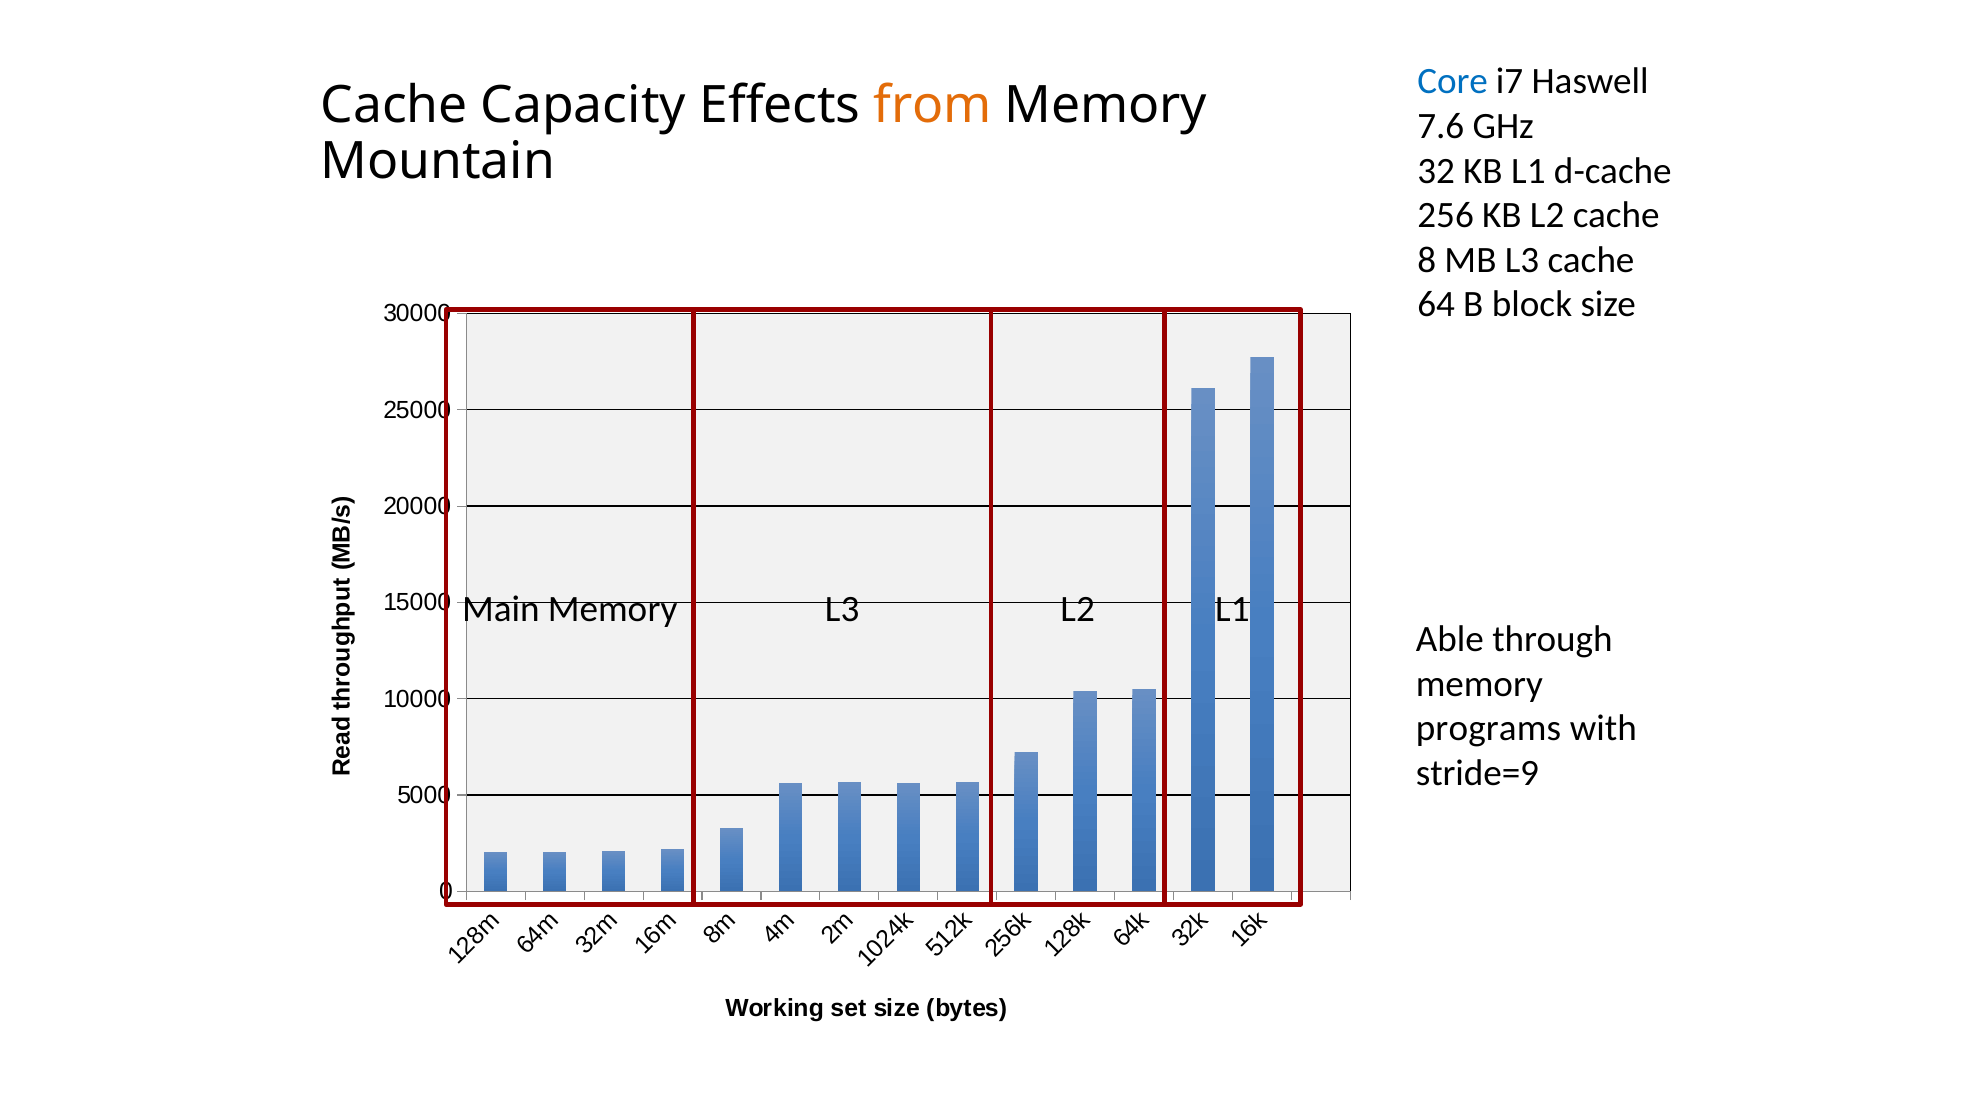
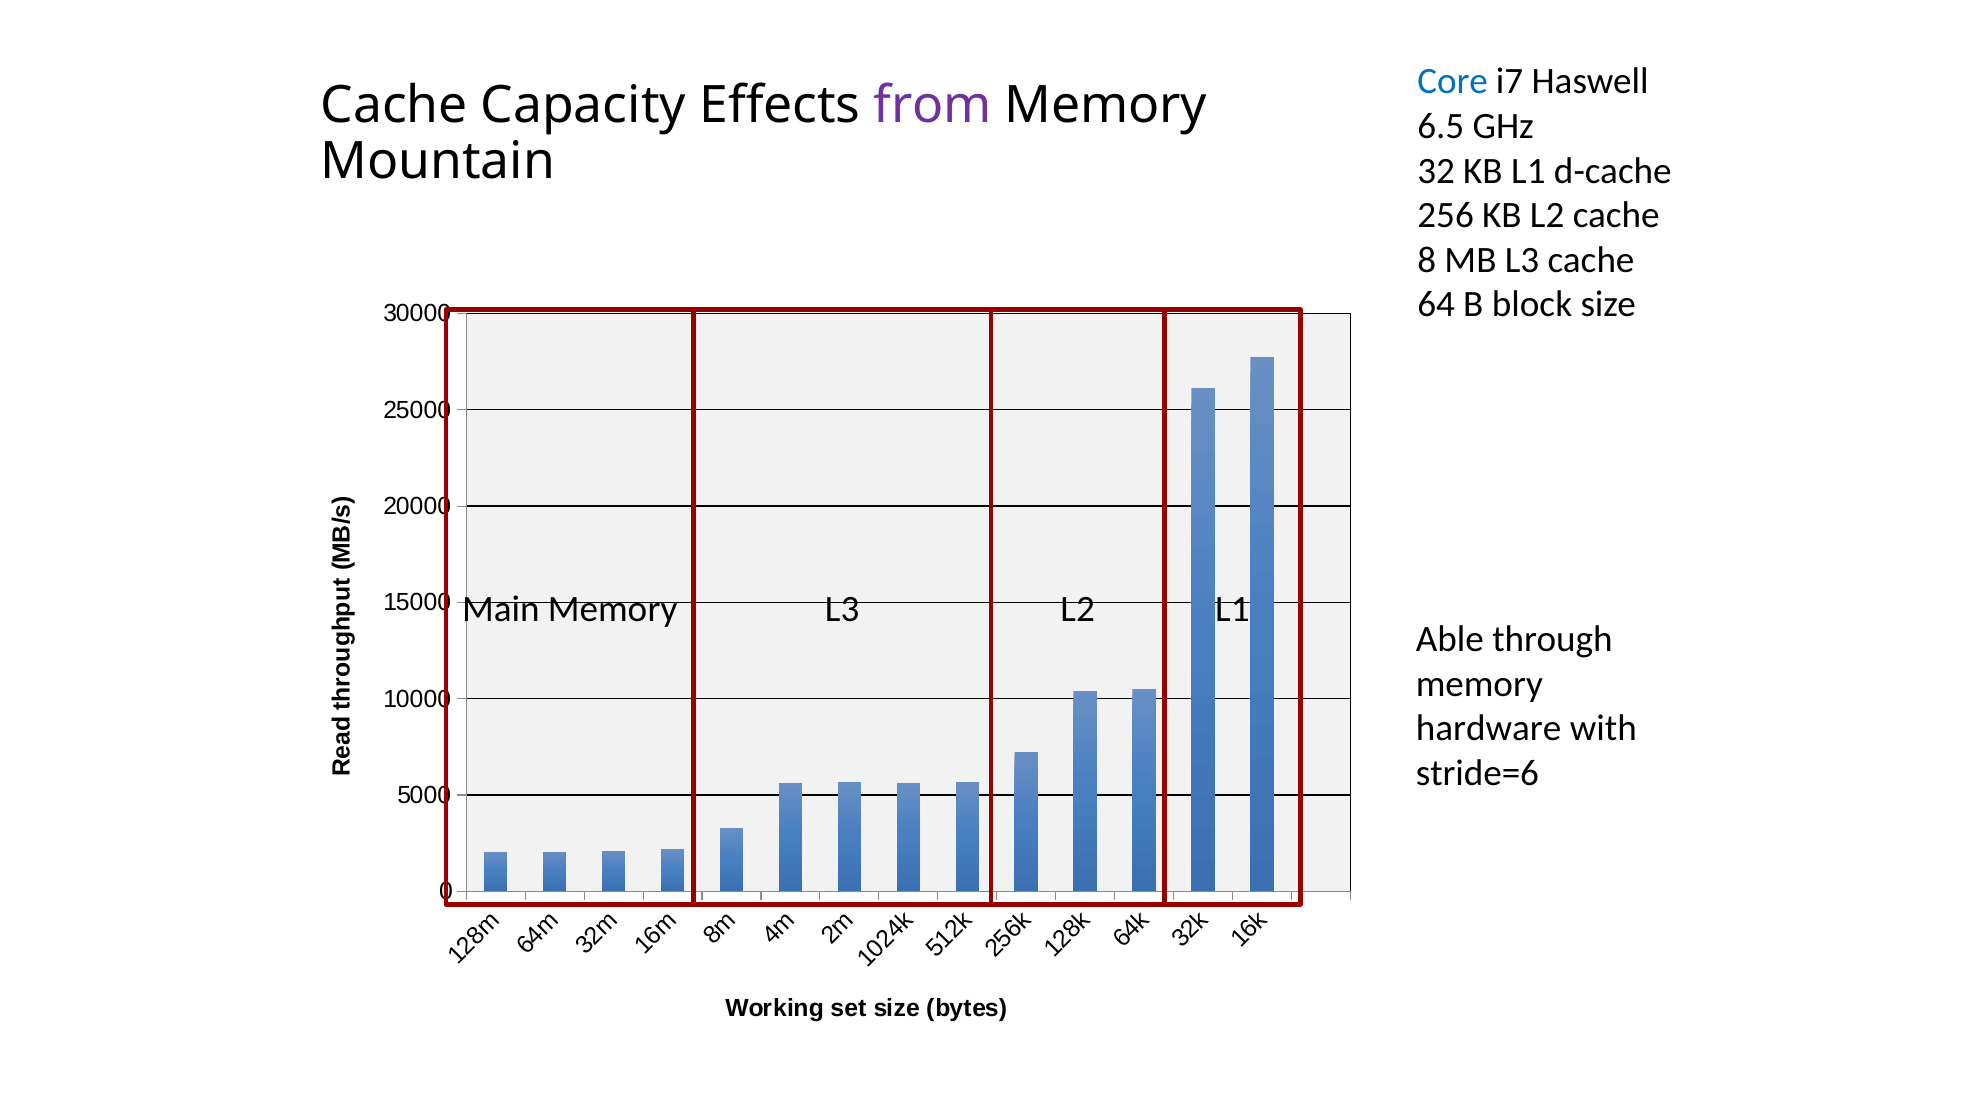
from colour: orange -> purple
7.6: 7.6 -> 6.5
programs: programs -> hardware
stride=9: stride=9 -> stride=6
